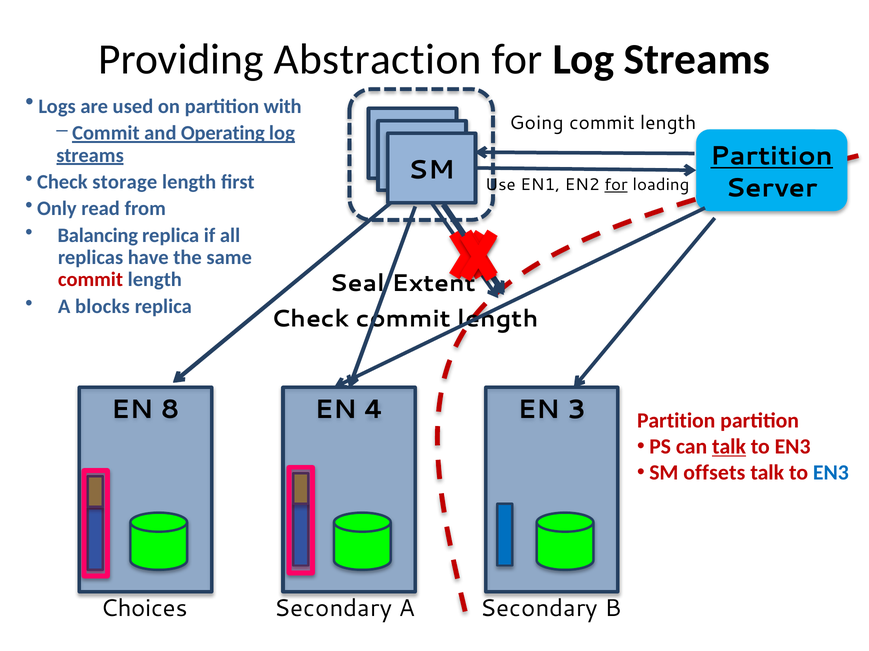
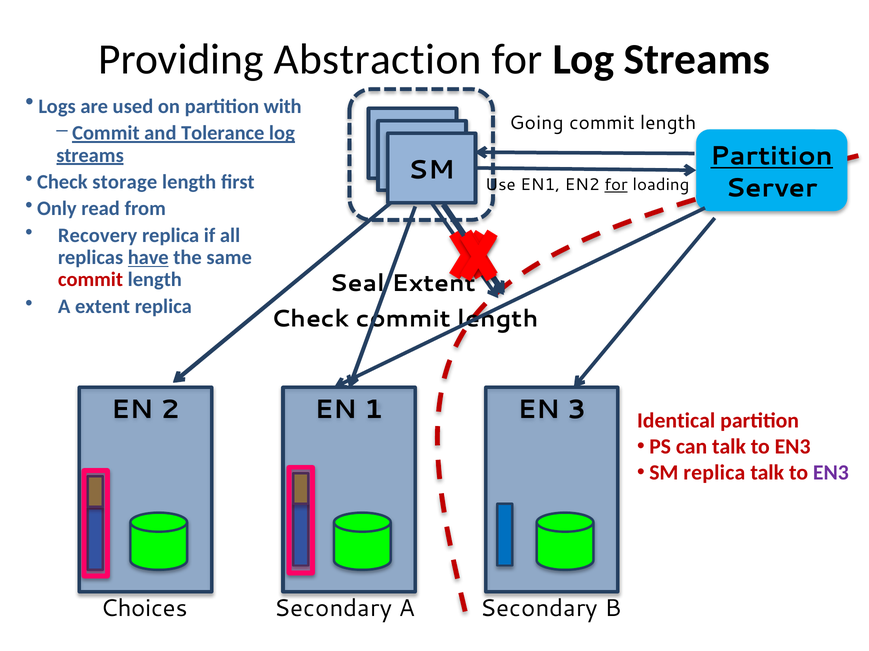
Operating: Operating -> Tolerance
Balancing: Balancing -> Recovery
have underline: none -> present
A blocks: blocks -> extent
8: 8 -> 2
4: 4 -> 1
Partition at (676, 421): Partition -> Identical
talk at (729, 447) underline: present -> none
SM offsets: offsets -> replica
EN3 at (831, 473) colour: blue -> purple
